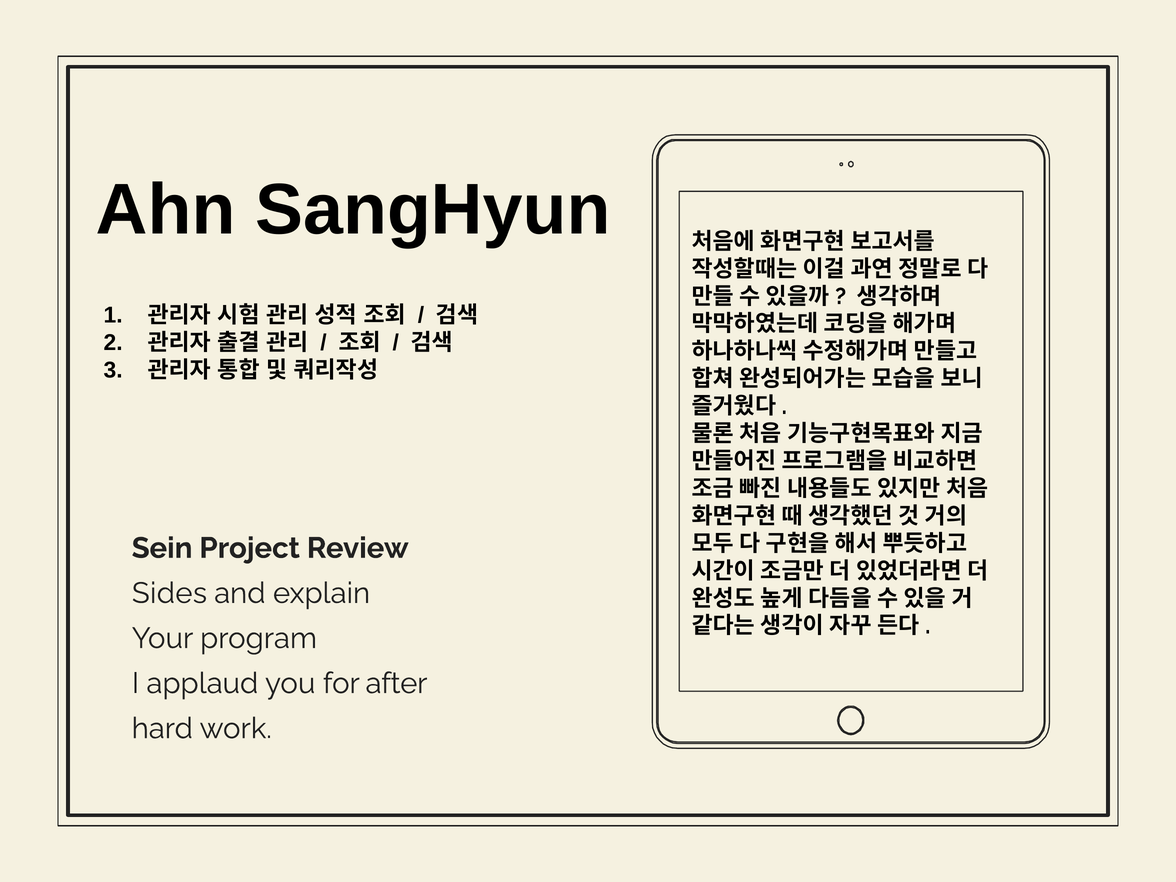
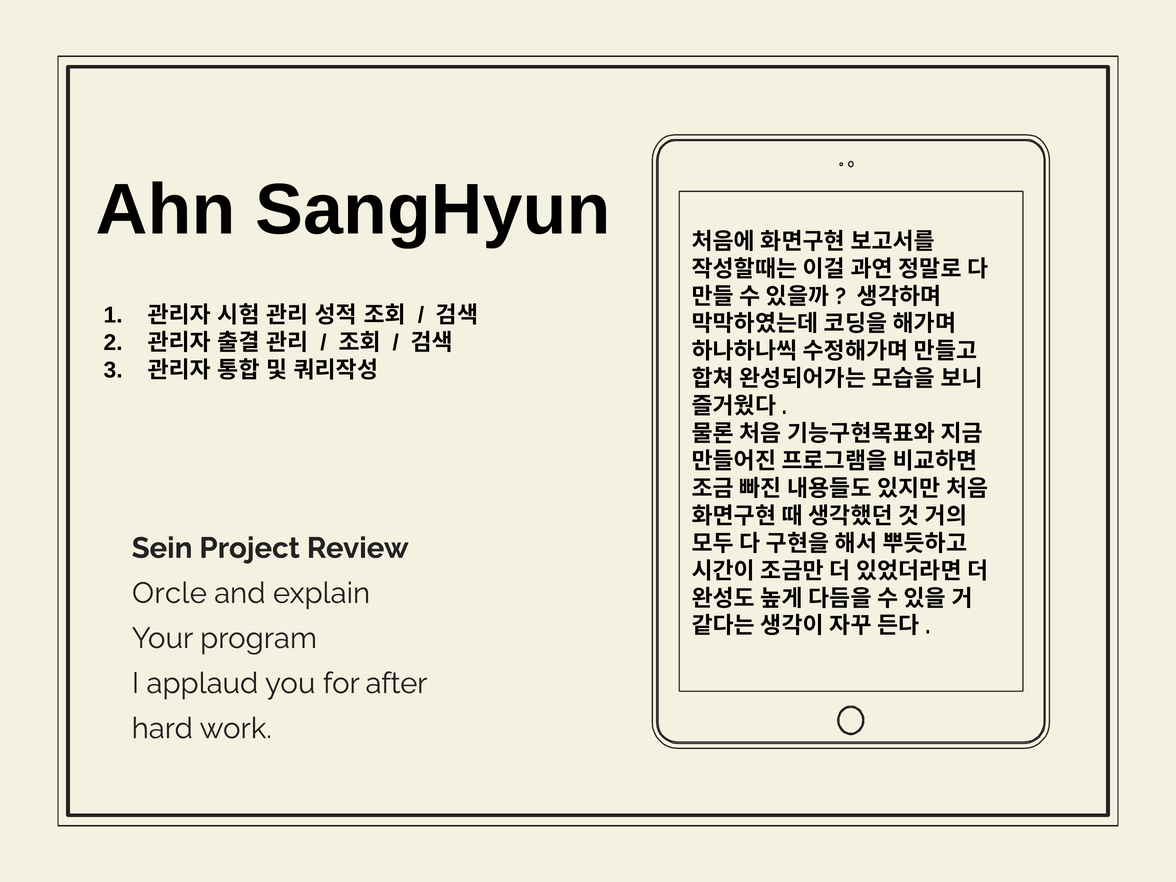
Sides: Sides -> Orcle
